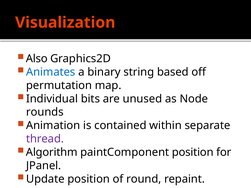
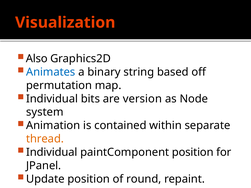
unused: unused -> version
rounds: rounds -> system
thread colour: purple -> orange
Algorithm at (52, 152): Algorithm -> Individual
